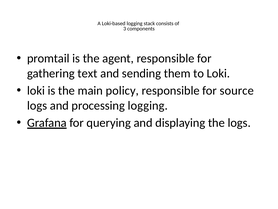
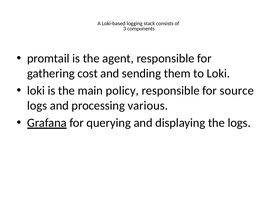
text: text -> cost
processing logging: logging -> various
